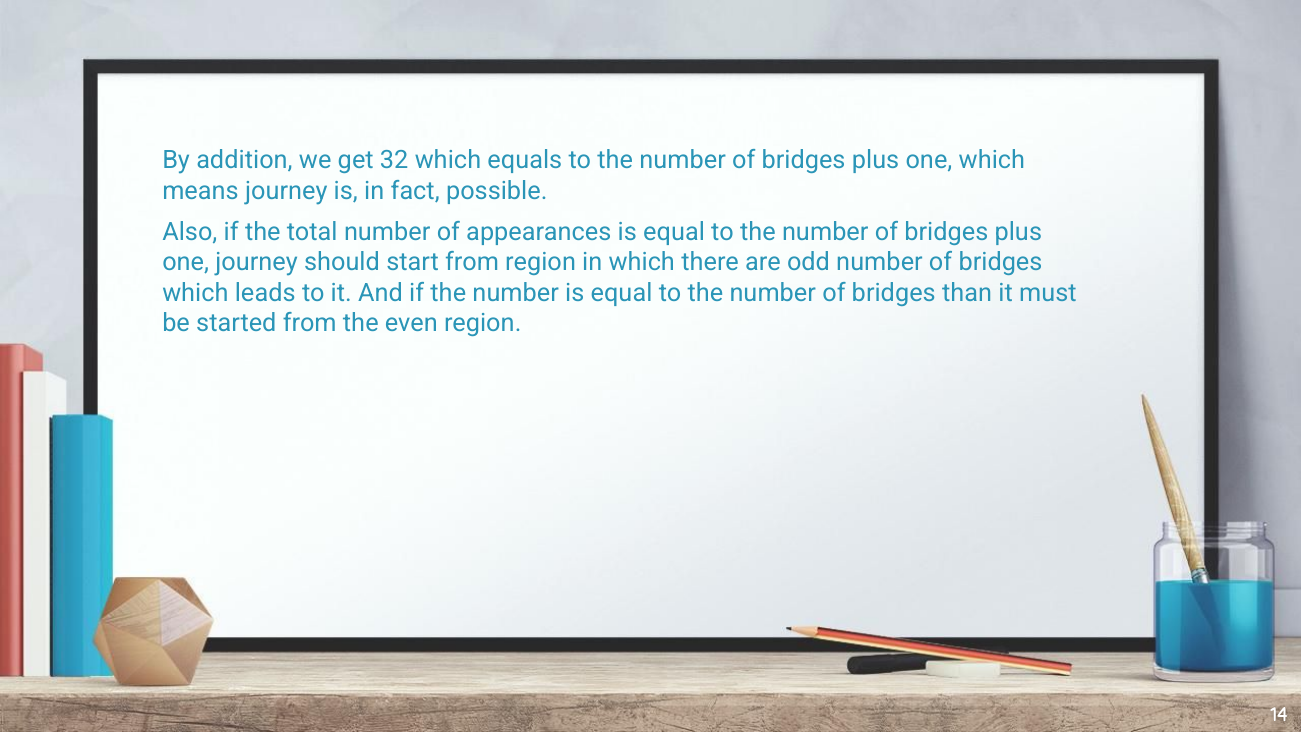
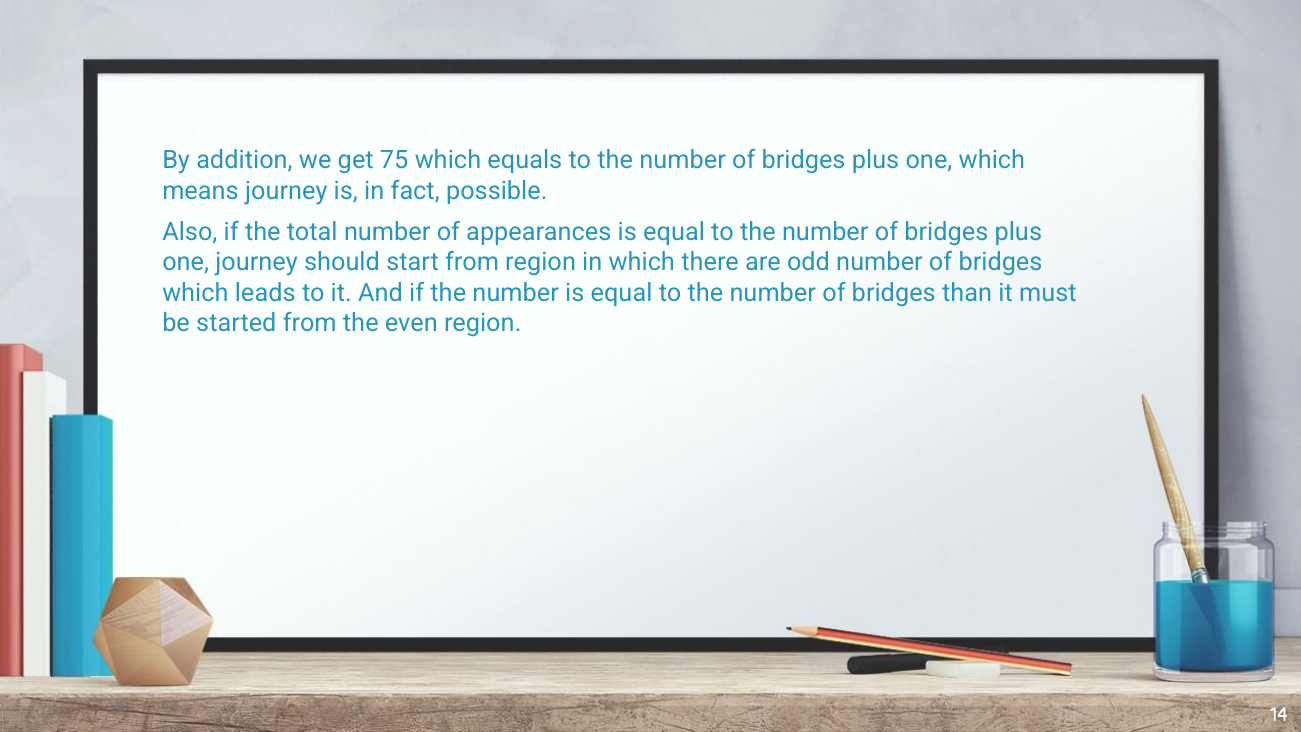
32: 32 -> 75
